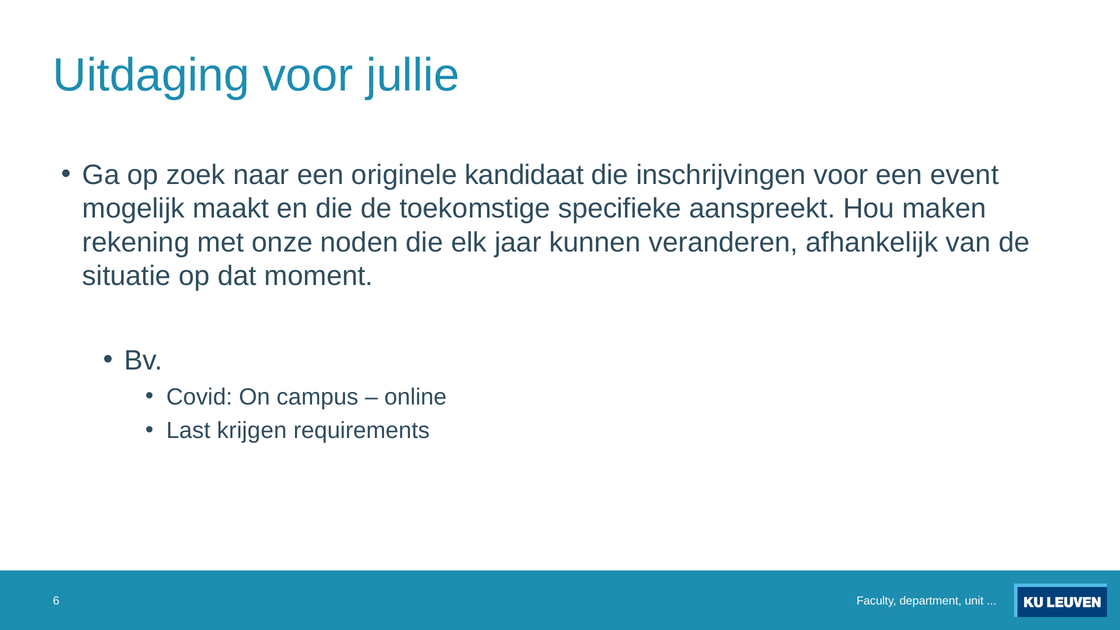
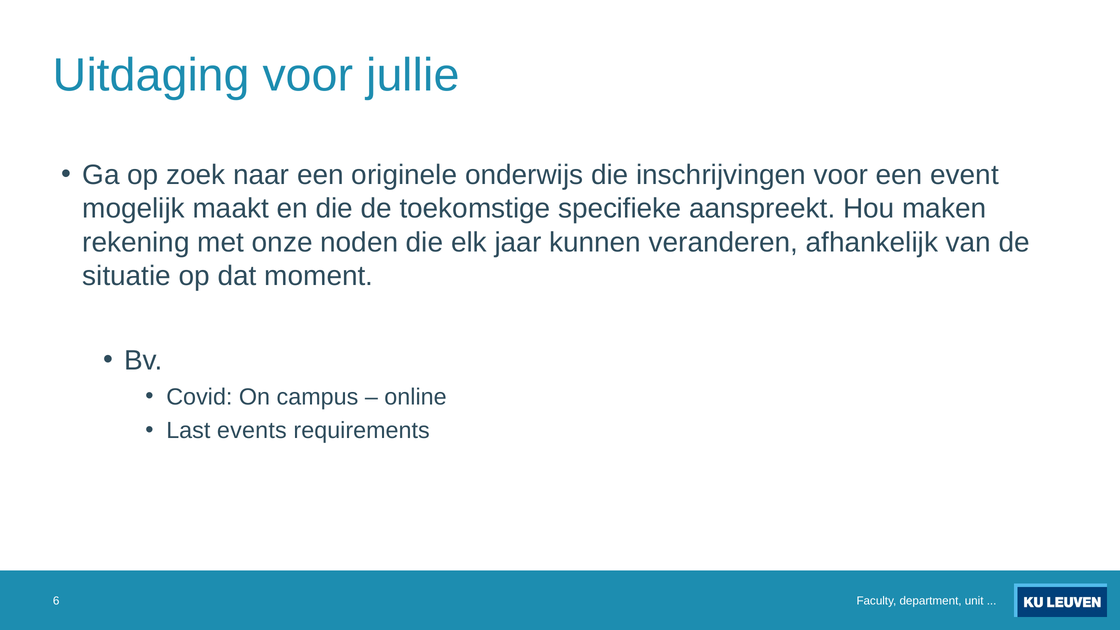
kandidaat: kandidaat -> onderwijs
krijgen: krijgen -> events
